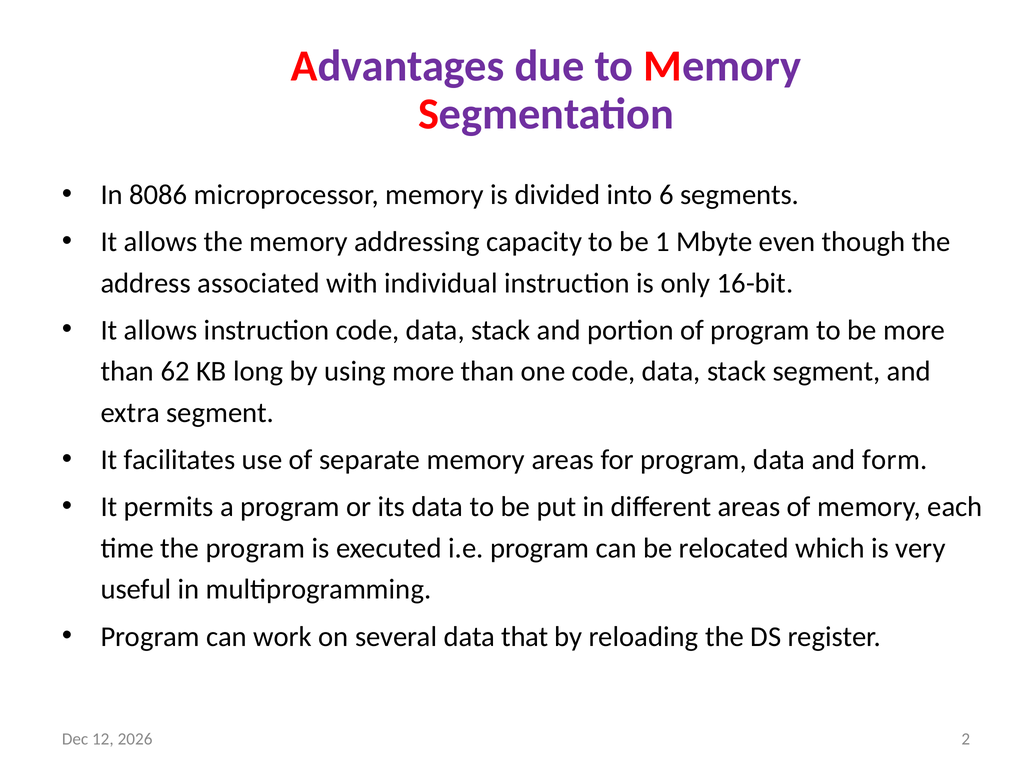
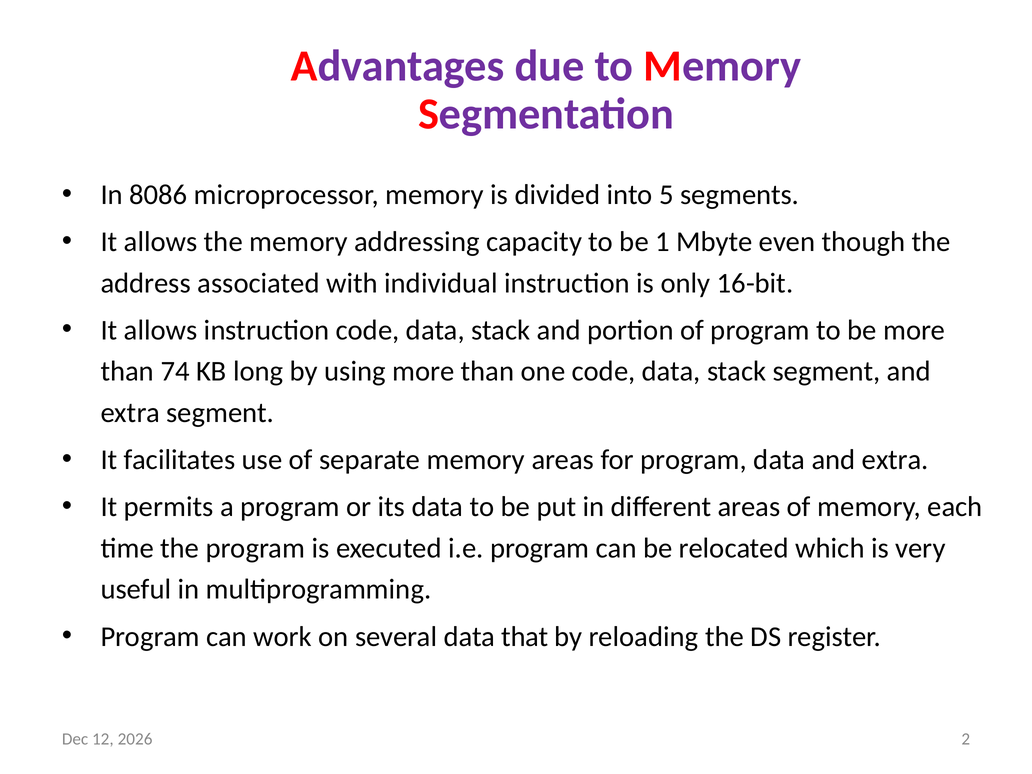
6: 6 -> 5
62: 62 -> 74
data and form: form -> extra
